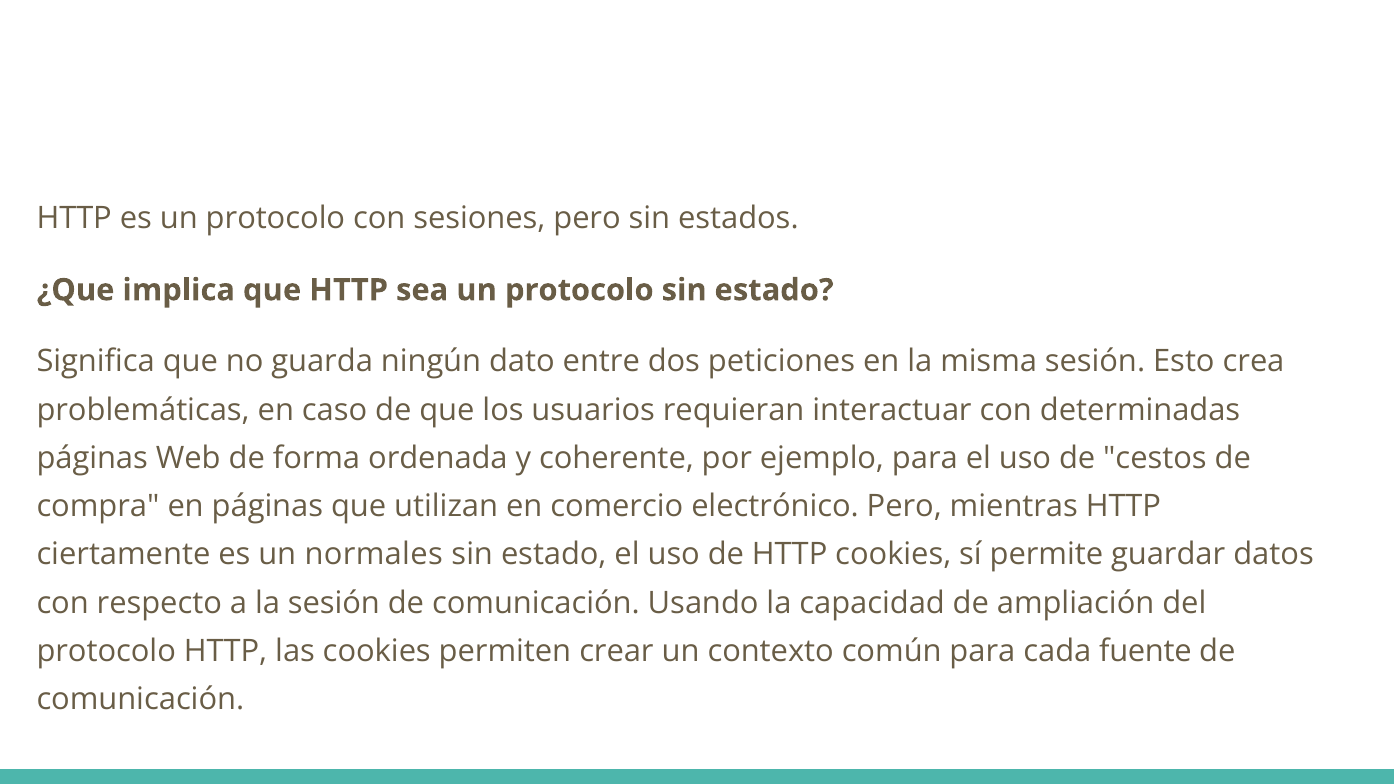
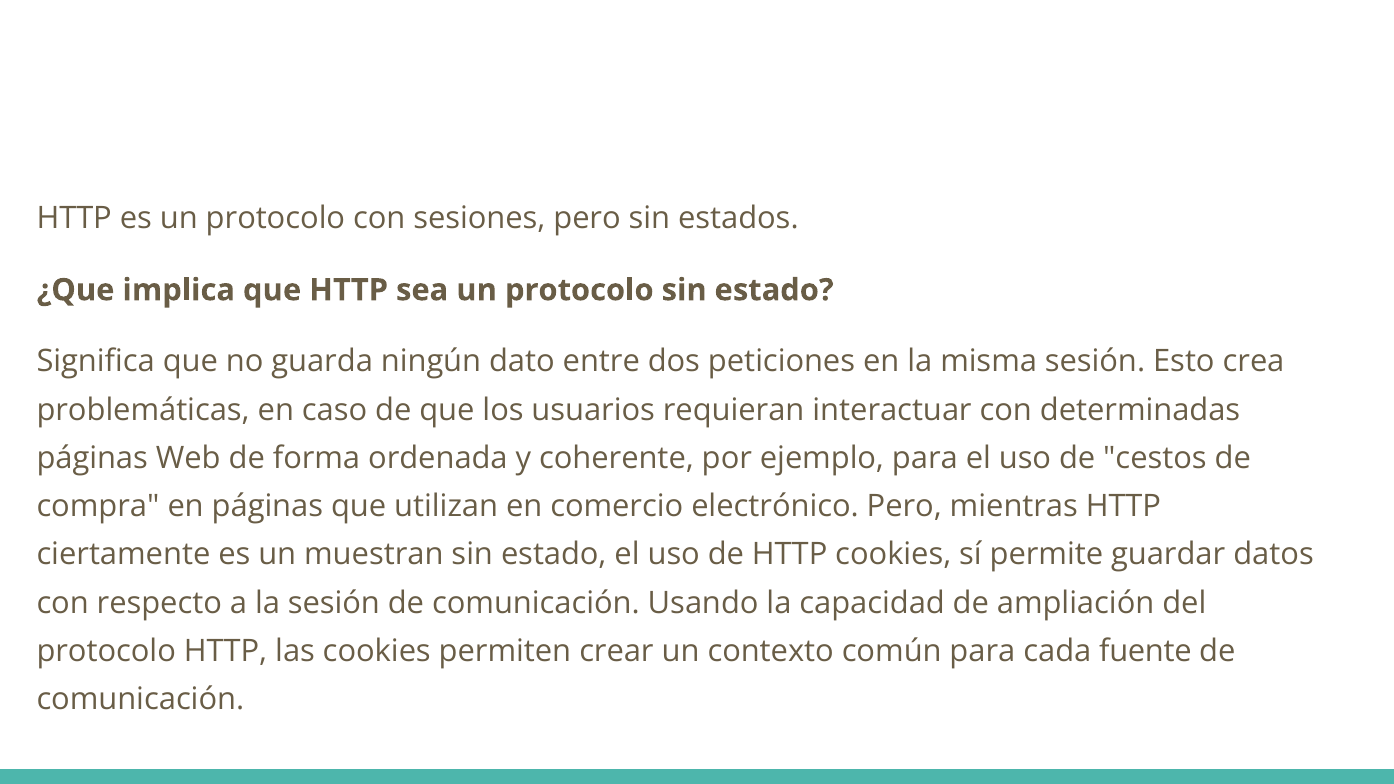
normales: normales -> muestran
